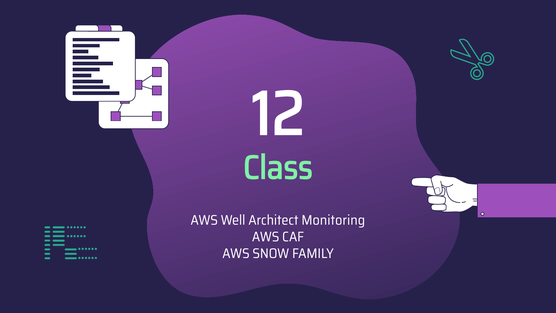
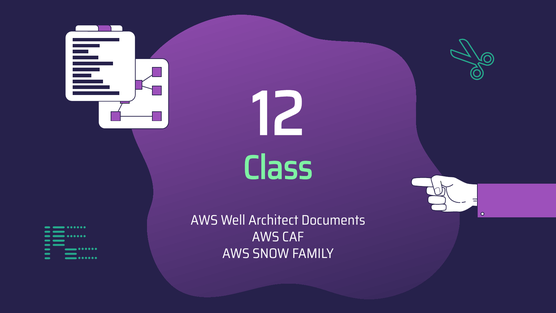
Monitoring: Monitoring -> Documents
